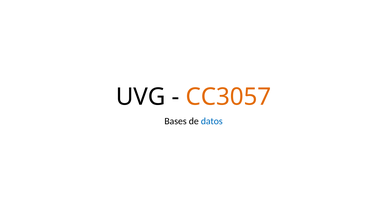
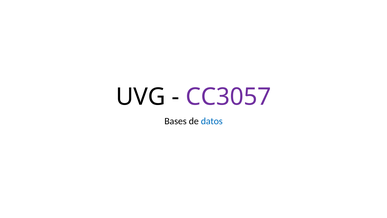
CC3057 colour: orange -> purple
